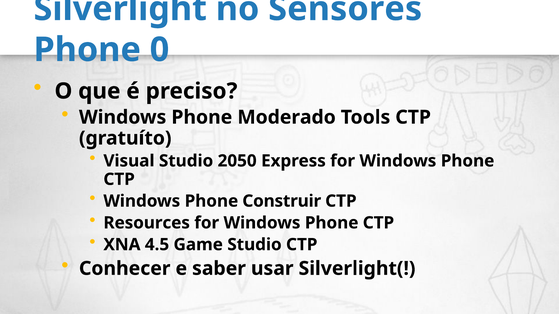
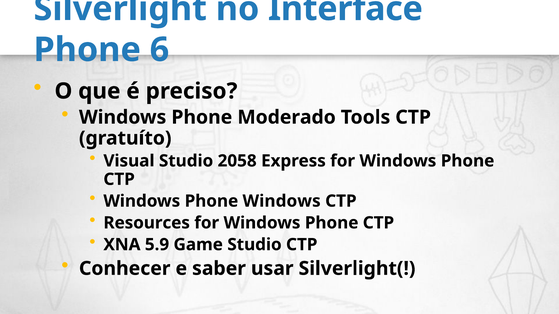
Sensores: Sensores -> Interface
0: 0 -> 6
2050: 2050 -> 2058
Phone Construir: Construir -> Windows
4.5: 4.5 -> 5.9
